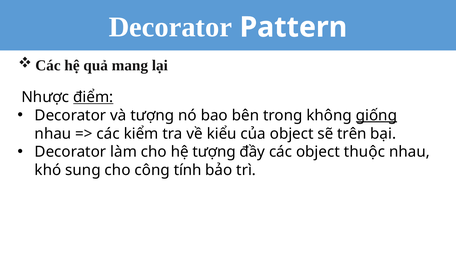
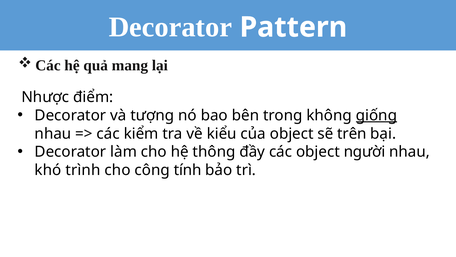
điểm underline: present -> none
hệ tượng: tượng -> thông
thuộc: thuộc -> người
sung: sung -> trình
